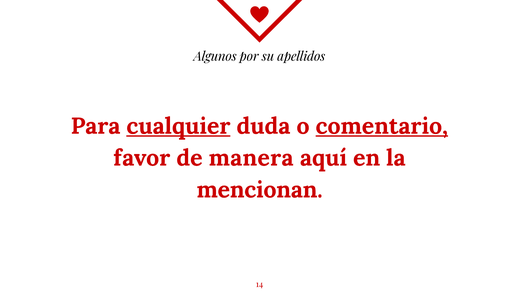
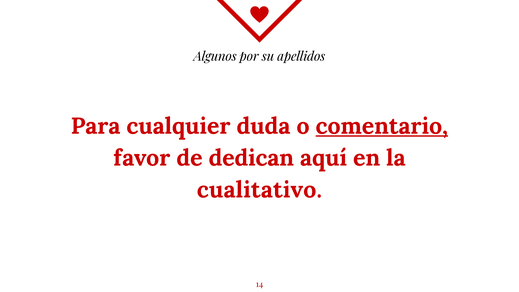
cualquier underline: present -> none
manera: manera -> dedican
mencionan: mencionan -> cualitativo
